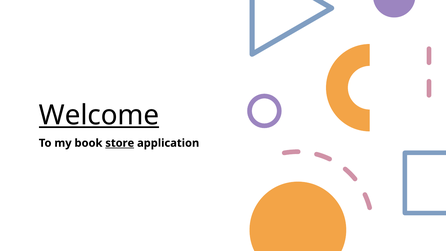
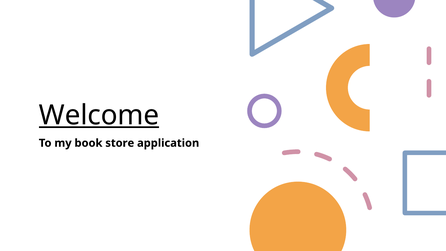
store underline: present -> none
